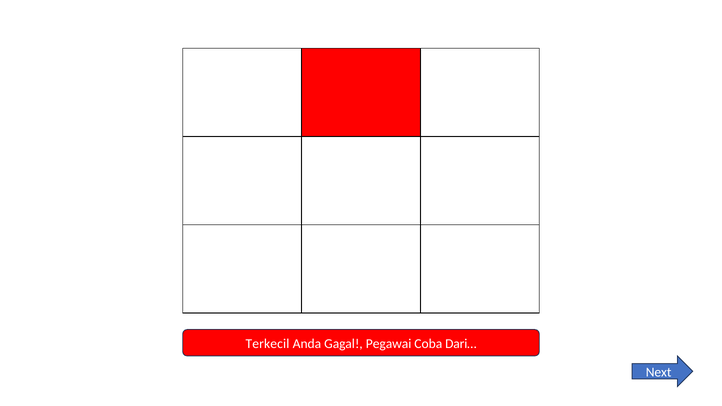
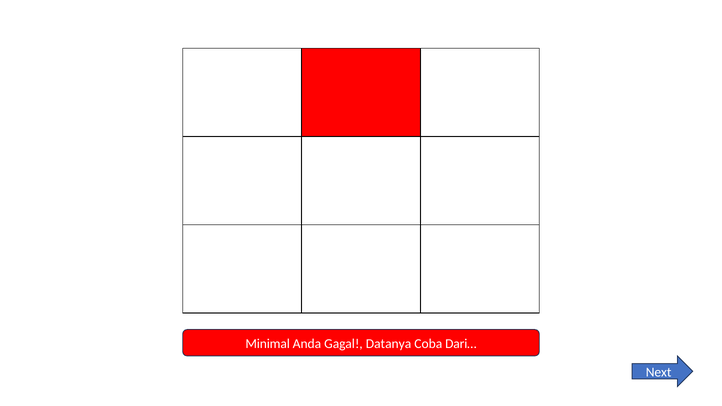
Terkecil: Terkecil -> Minimal
Pegawai: Pegawai -> Datanya
